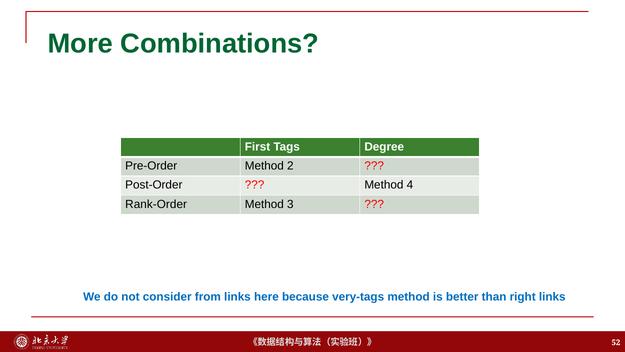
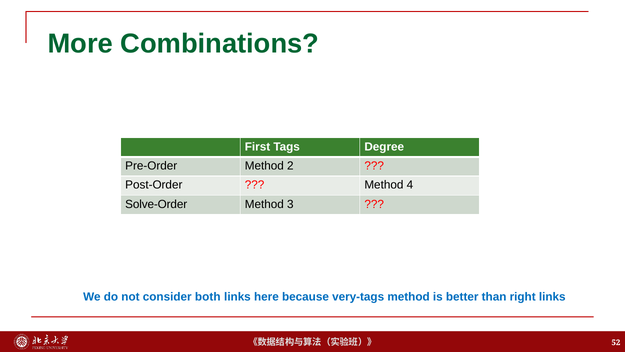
Rank-Order: Rank-Order -> Solve-Order
from: from -> both
